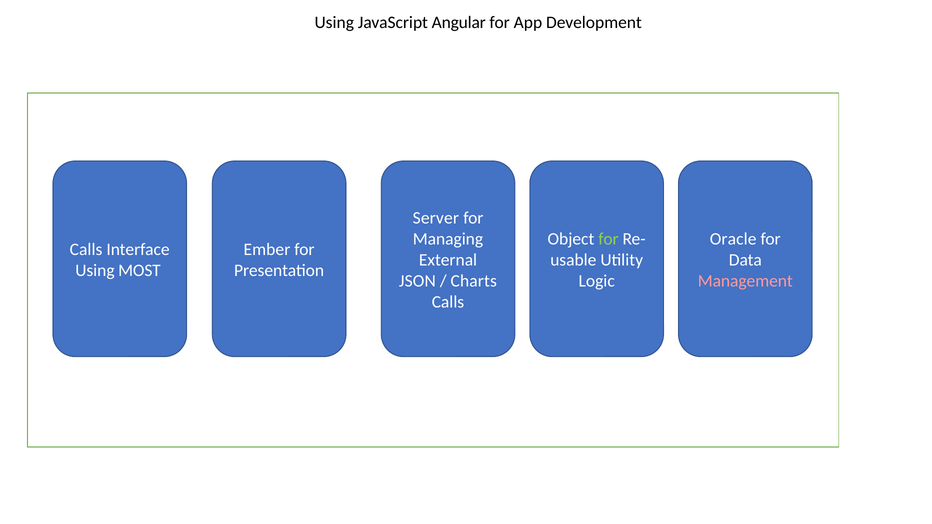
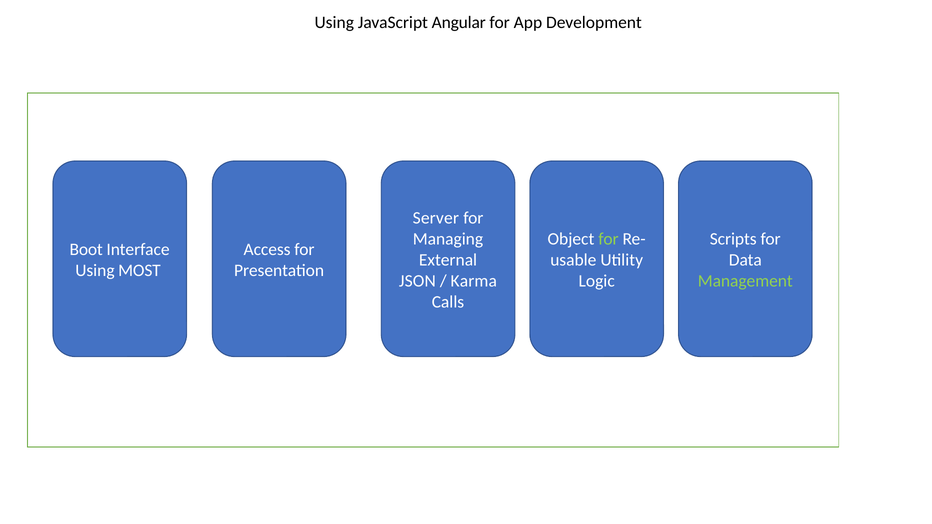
Oracle: Oracle -> Scripts
Calls at (86, 250): Calls -> Boot
Ember: Ember -> Access
Charts: Charts -> Karma
Management colour: pink -> light green
